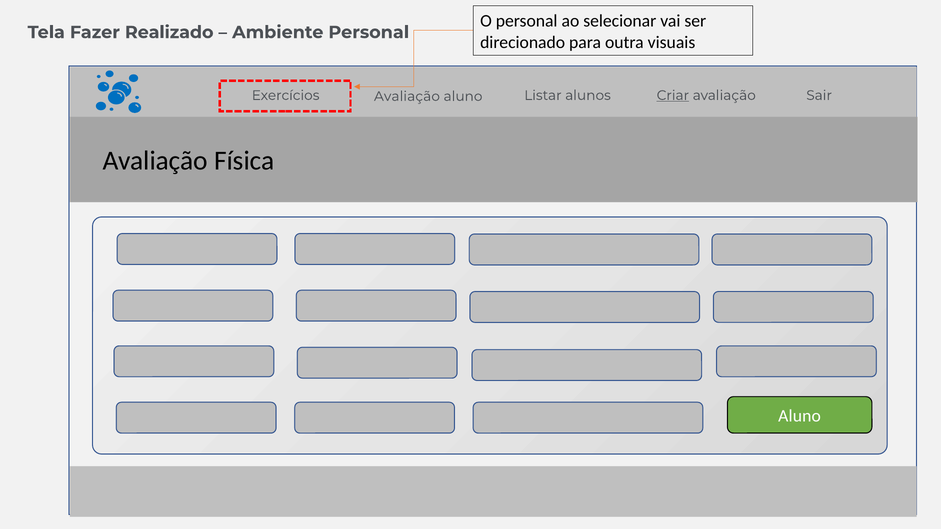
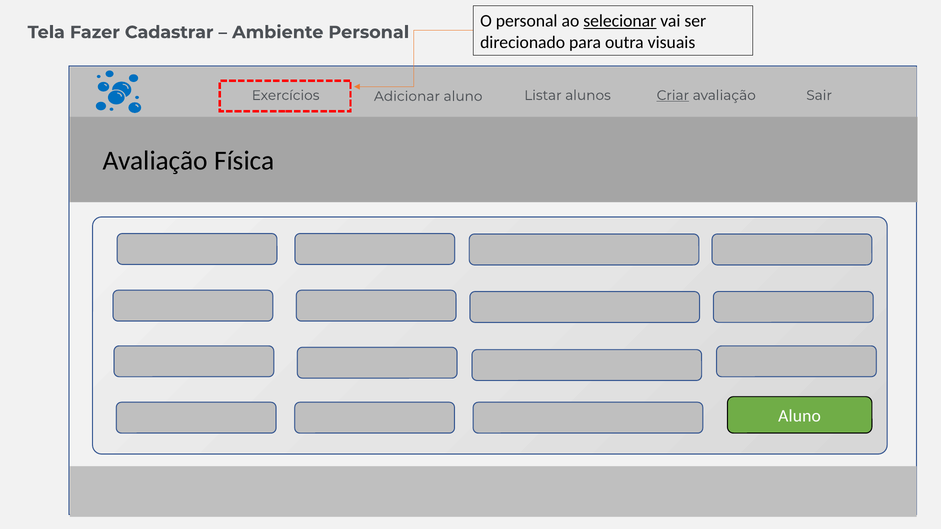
selecionar underline: none -> present
Realizado: Realizado -> Cadastrar
Avaliação at (407, 96): Avaliação -> Adicionar
